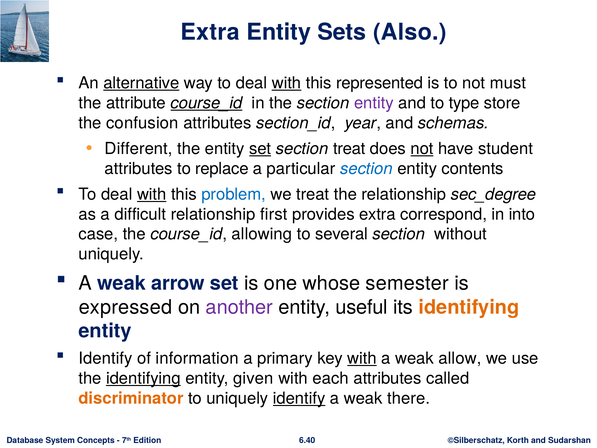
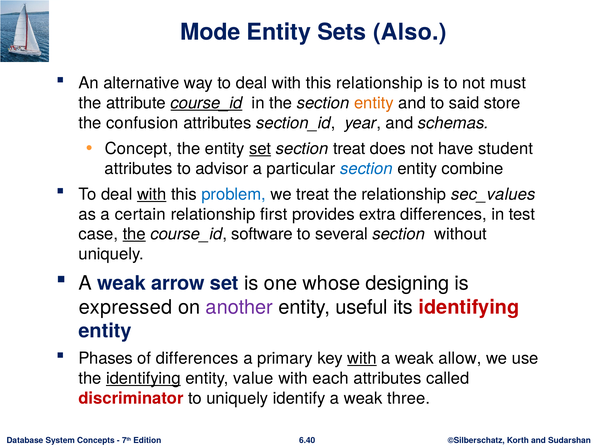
Extra at (210, 32): Extra -> Mode
alternative underline: present -> none
with at (287, 83) underline: present -> none
this represented: represented -> relationship
entity at (374, 103) colour: purple -> orange
type: type -> said
Different: Different -> Concept
not at (422, 149) underline: present -> none
replace: replace -> advisor
contents: contents -> combine
sec_degree: sec_degree -> sec_values
difficult: difficult -> certain
extra correspond: correspond -> differences
into: into -> test
the at (134, 234) underline: none -> present
allowing: allowing -> software
semester: semester -> designing
identifying at (469, 307) colour: orange -> red
Identify at (106, 358): Identify -> Phases
of information: information -> differences
given: given -> value
discriminator colour: orange -> red
identify at (299, 398) underline: present -> none
there: there -> three
